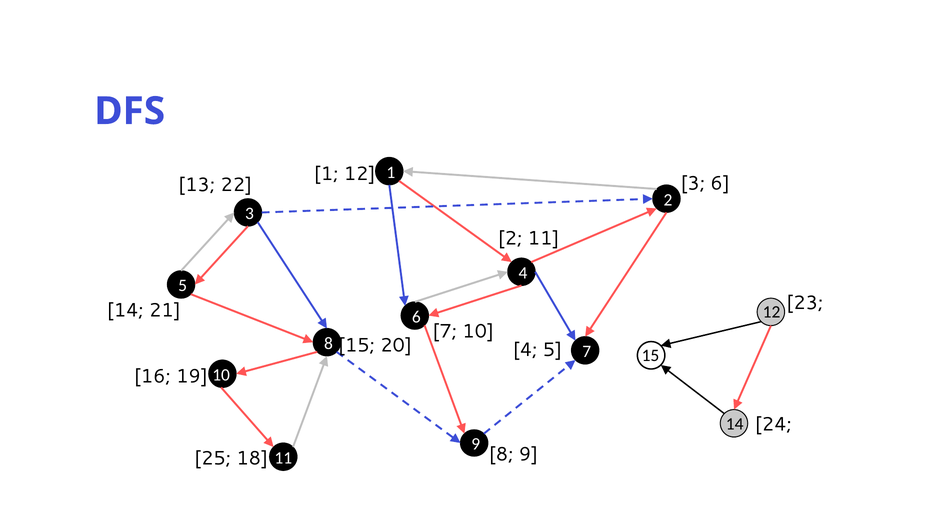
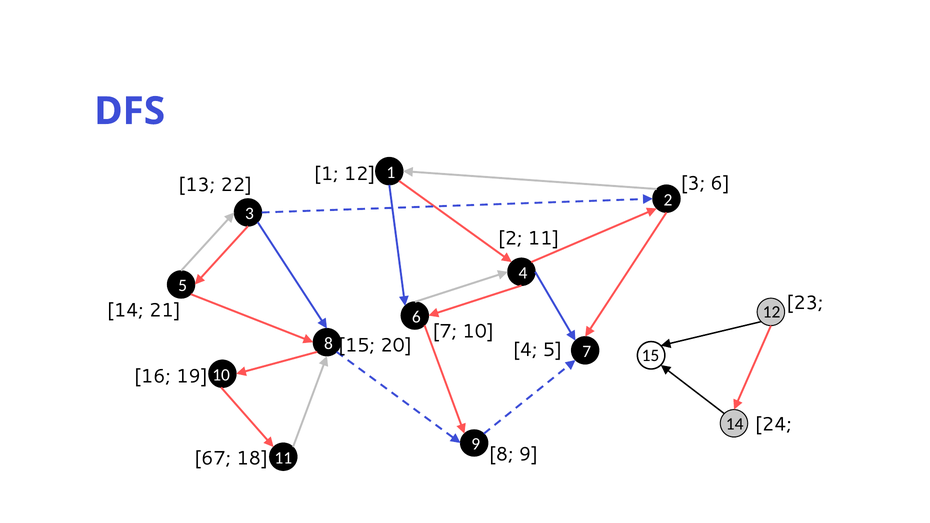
25: 25 -> 67
